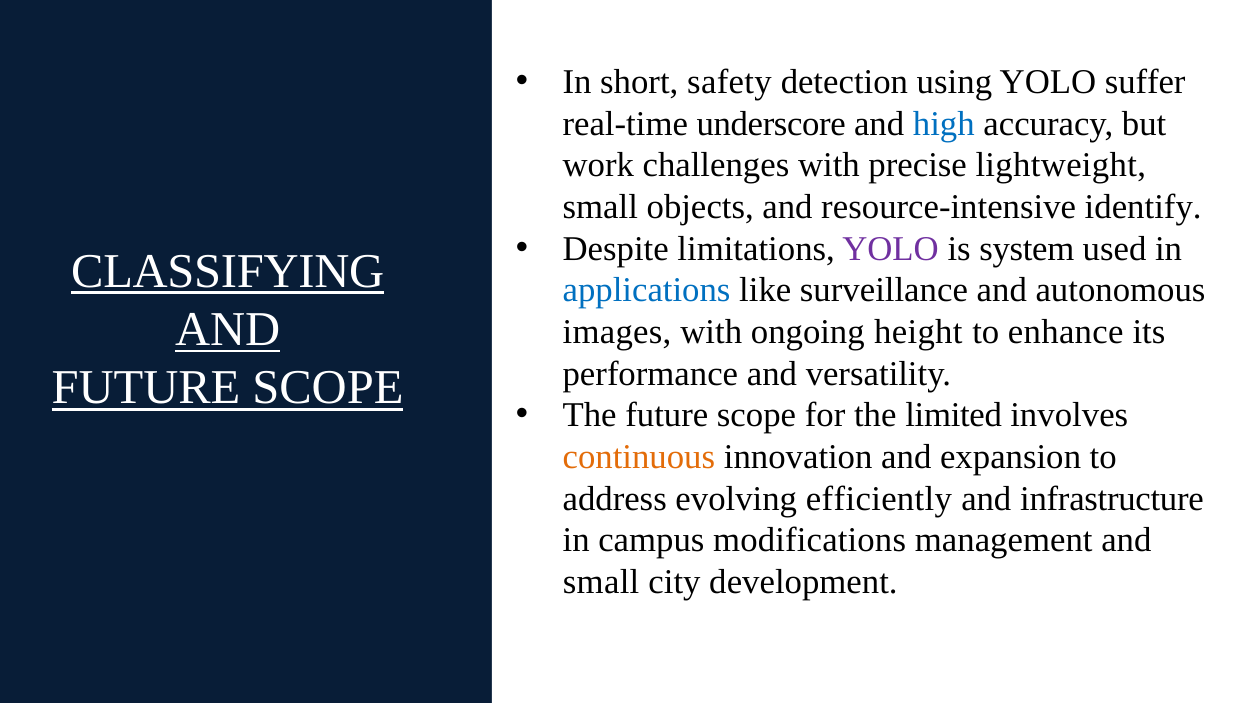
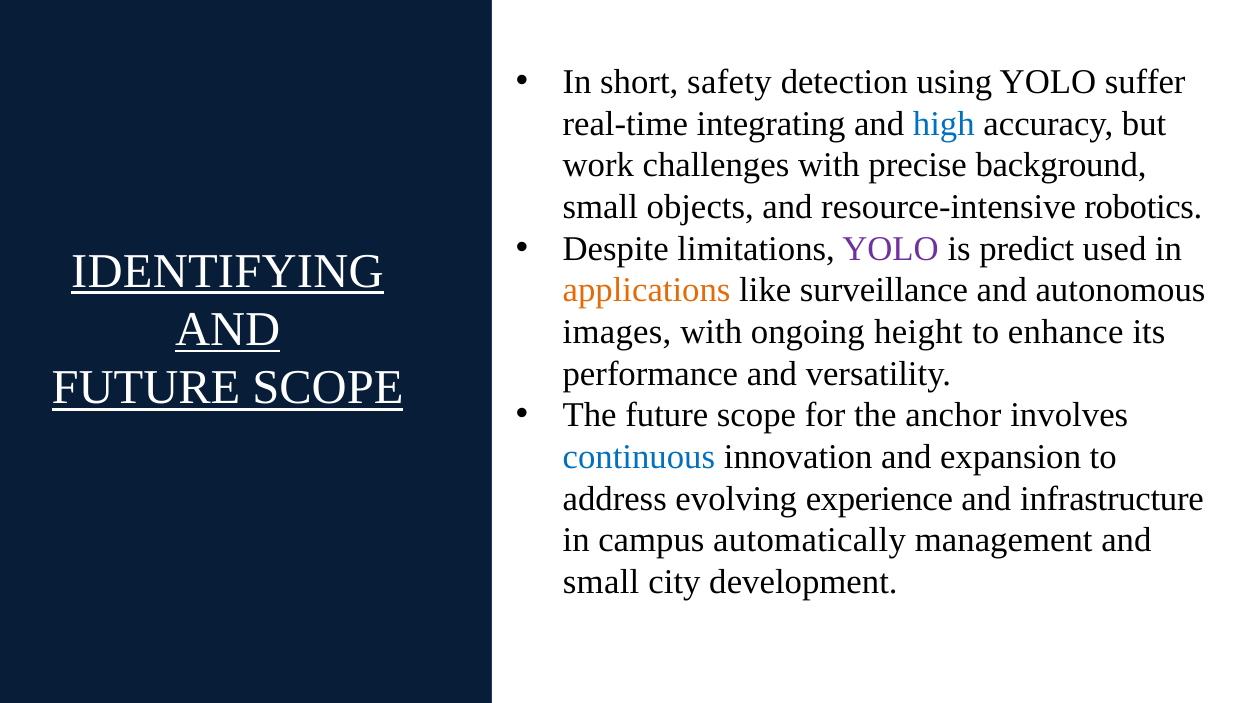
underscore: underscore -> integrating
lightweight: lightweight -> background
identify: identify -> robotics
system: system -> predict
CLASSIFYING: CLASSIFYING -> IDENTIFYING
applications colour: blue -> orange
limited: limited -> anchor
continuous colour: orange -> blue
efficiently: efficiently -> experience
modifications: modifications -> automatically
